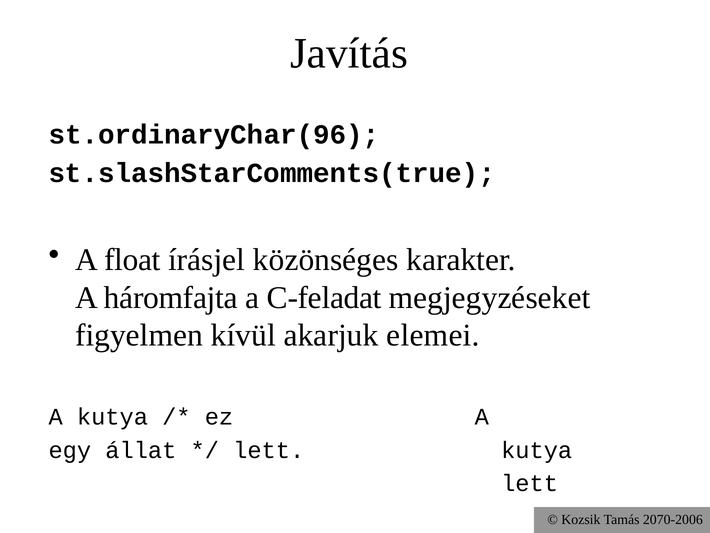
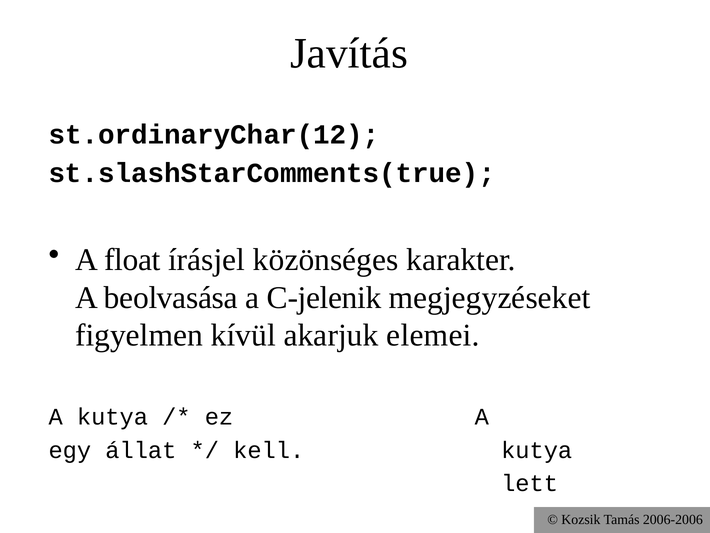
st.ordinaryChar(96: st.ordinaryChar(96 -> st.ordinaryChar(12
háromfajta: háromfajta -> beolvasása
C-feladat: C-feladat -> C-jelenik
lett at (269, 450): lett -> kell
2070-2006: 2070-2006 -> 2006-2006
